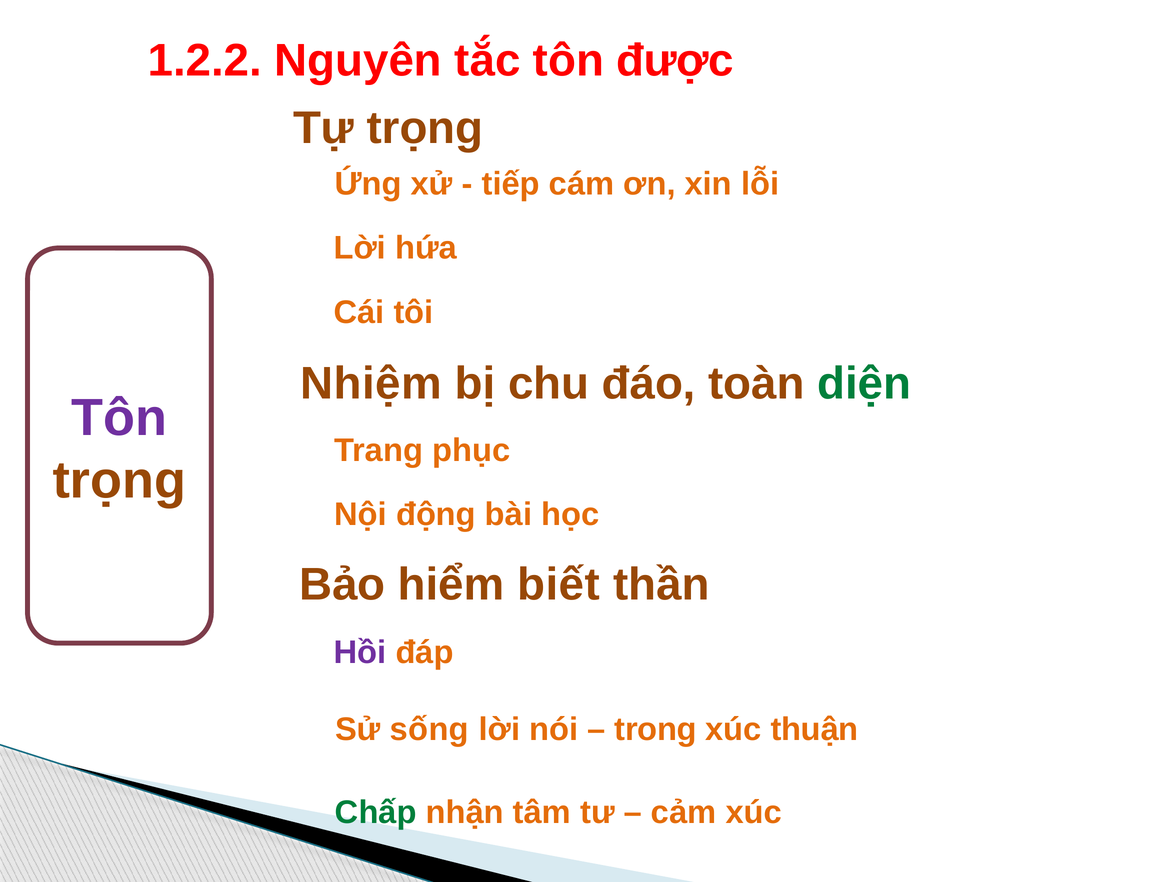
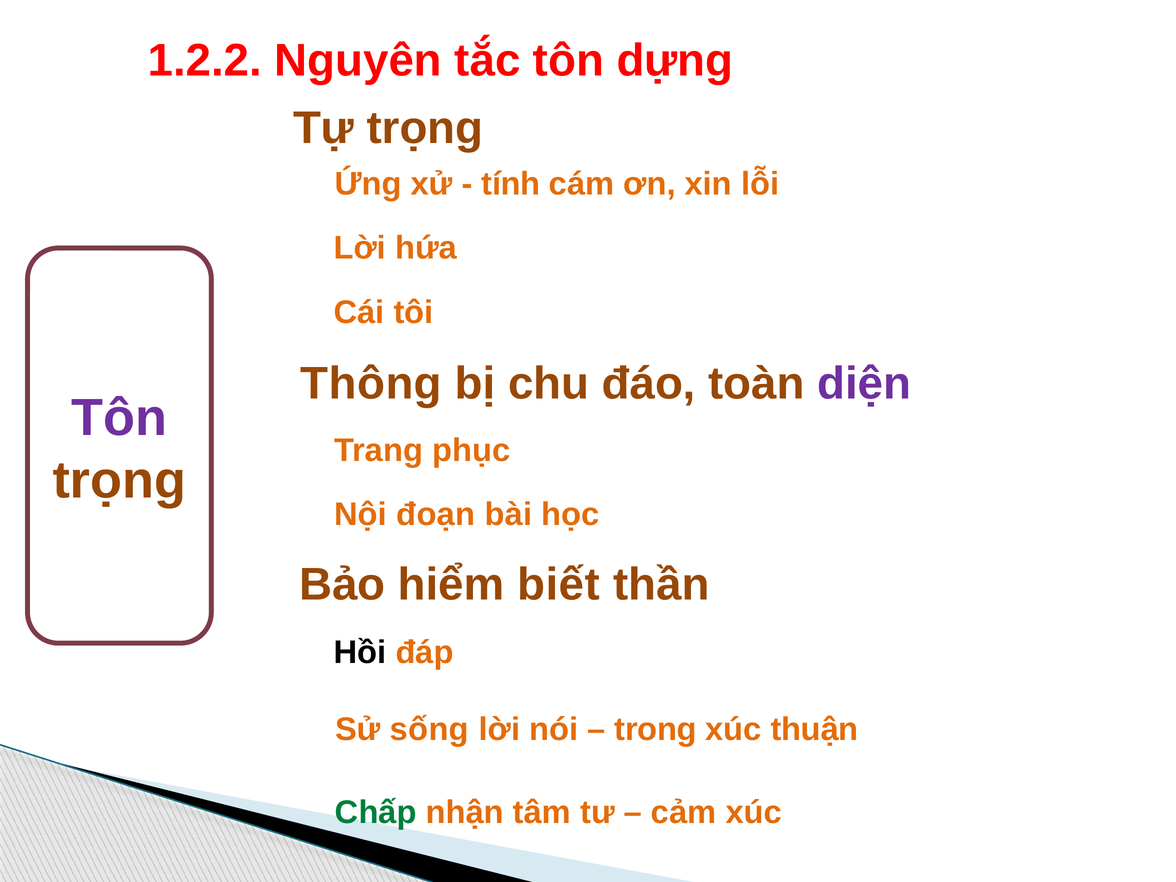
được: được -> dựng
tiếp: tiếp -> tính
Nhiệm: Nhiệm -> Thông
diện colour: green -> purple
động: động -> đoạn
Hồi colour: purple -> black
